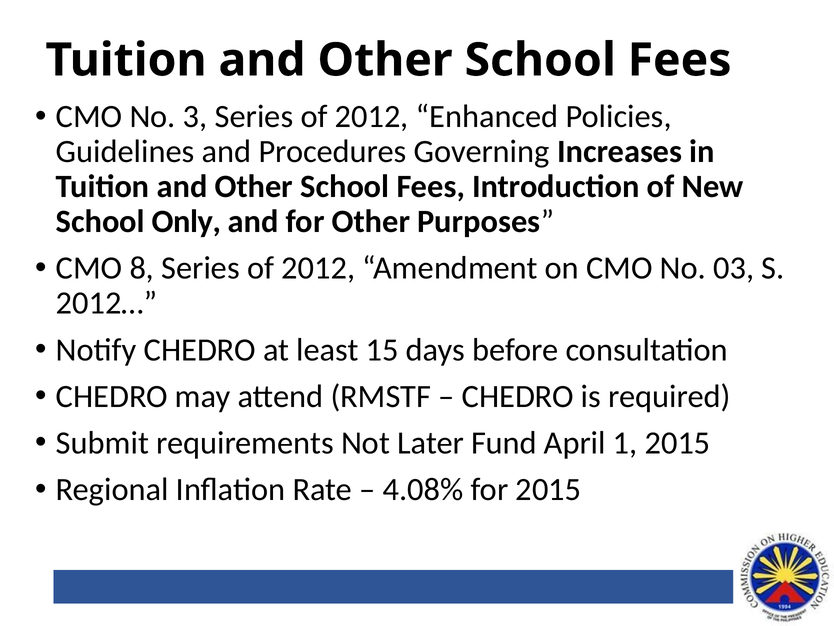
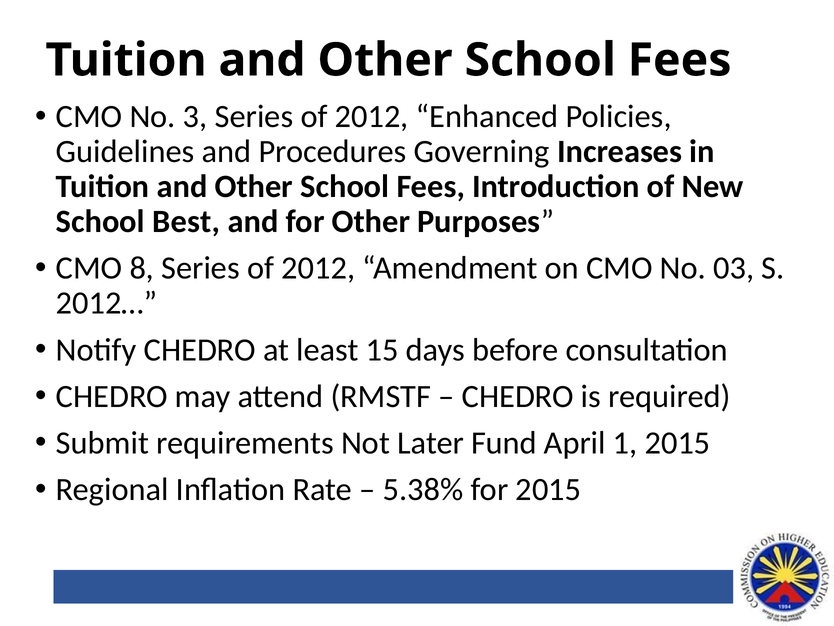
Only: Only -> Best
4.08%: 4.08% -> 5.38%
